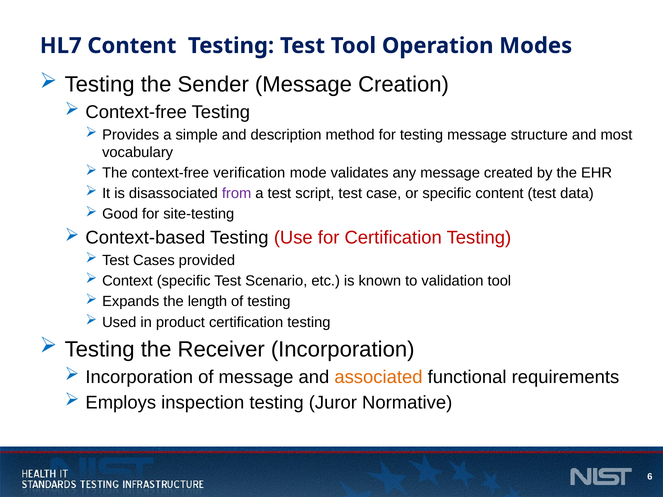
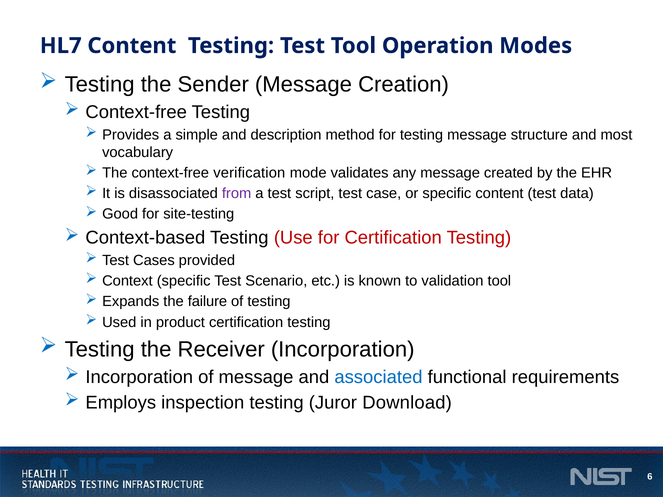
length: length -> failure
associated colour: orange -> blue
Normative: Normative -> Download
